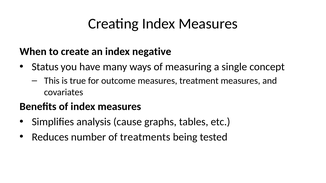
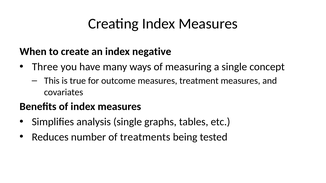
Status: Status -> Three
analysis cause: cause -> single
